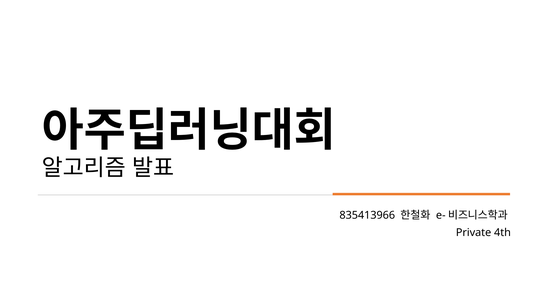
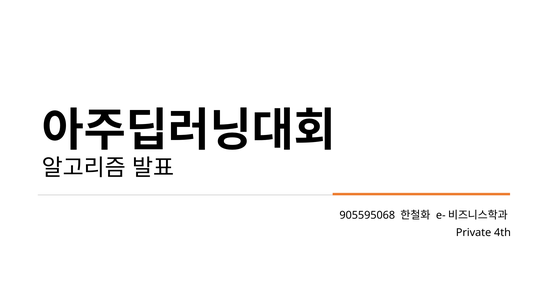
835413966: 835413966 -> 905595068
